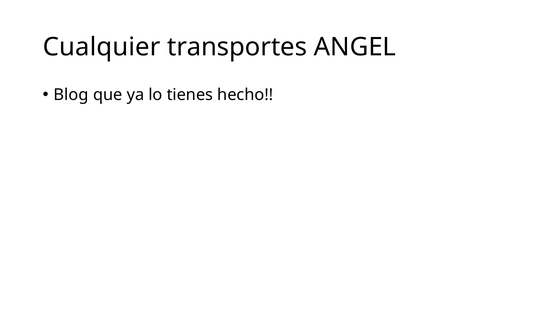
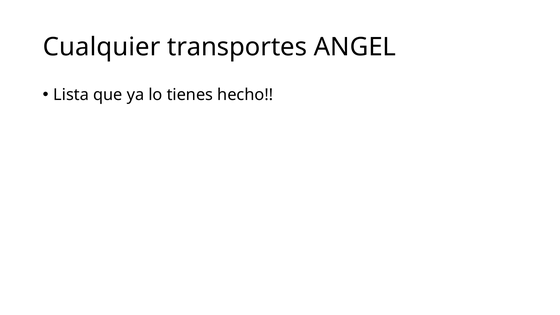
Blog: Blog -> Lista
